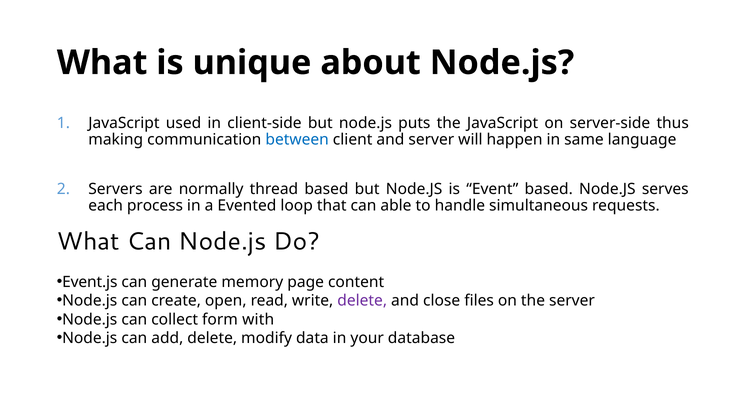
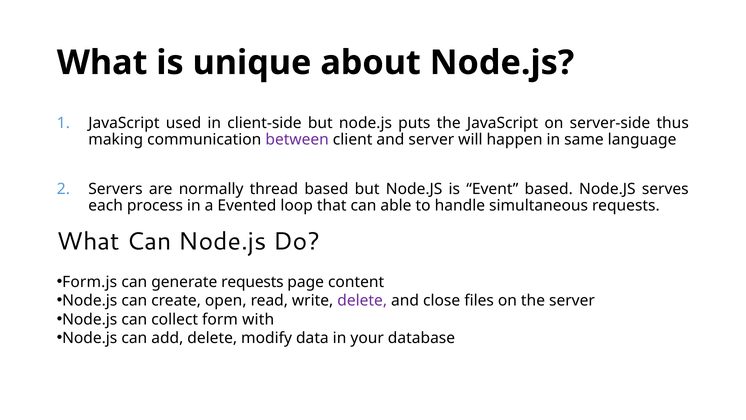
between colour: blue -> purple
Event.js: Event.js -> Form.js
generate memory: memory -> requests
